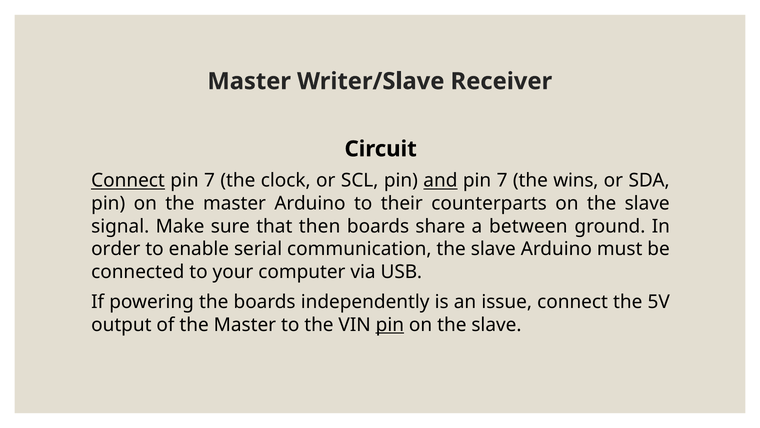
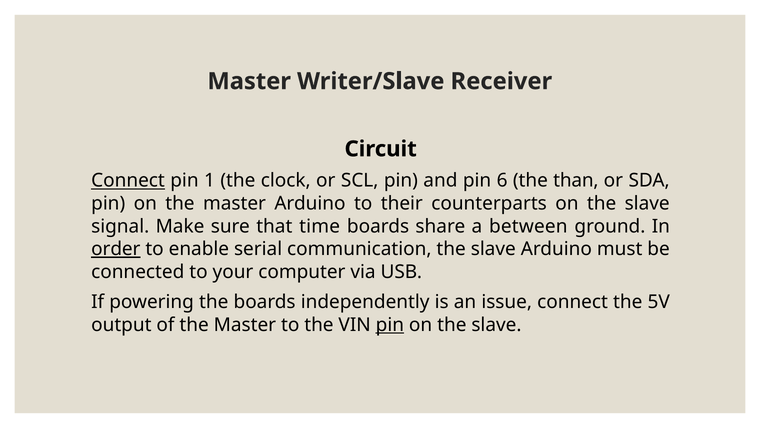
7 at (209, 180): 7 -> 1
and underline: present -> none
7 at (502, 180): 7 -> 6
wins: wins -> than
then: then -> time
order underline: none -> present
